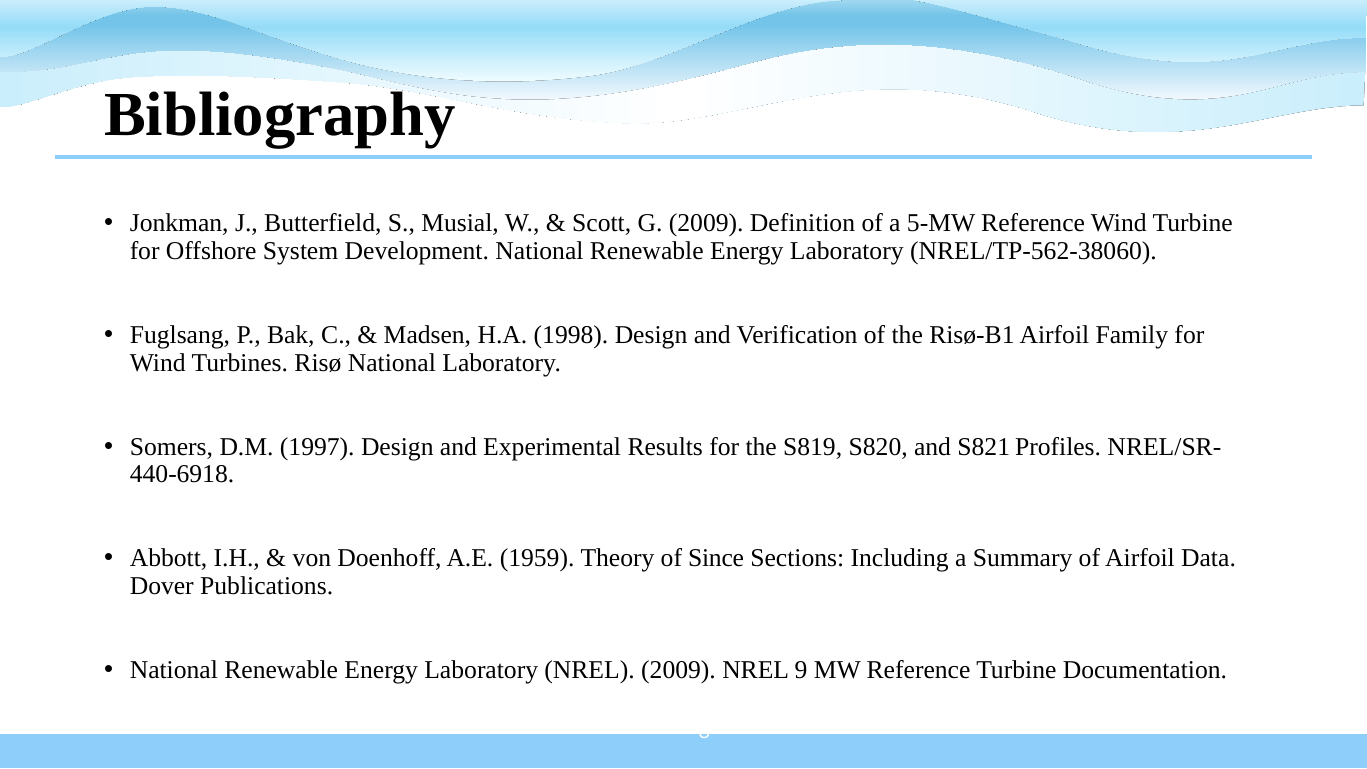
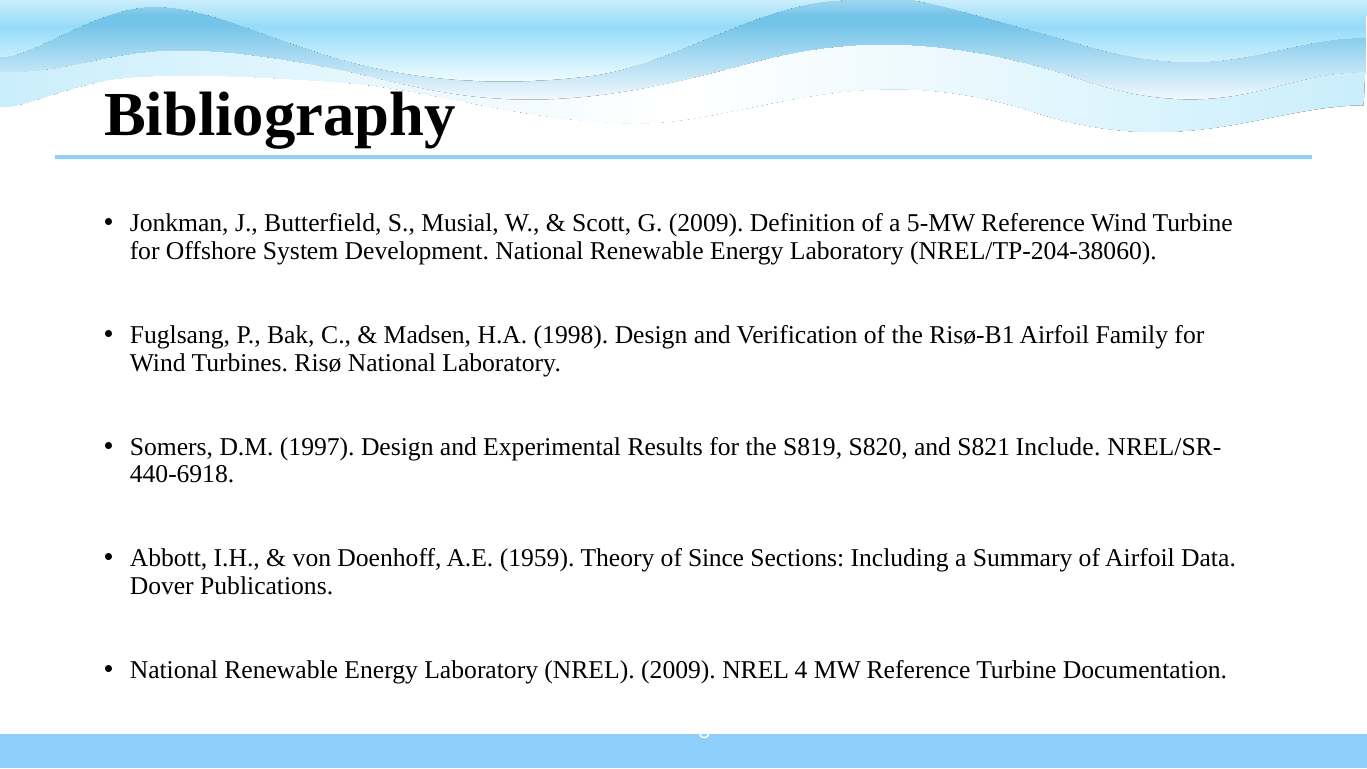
NREL/TP-562-38060: NREL/TP-562-38060 -> NREL/TP-204-38060
Profiles: Profiles -> Include
9: 9 -> 4
